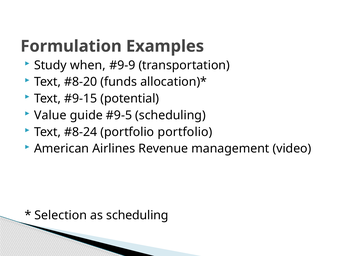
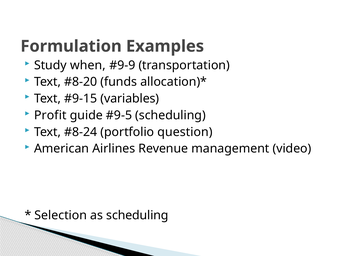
potential: potential -> variables
Value: Value -> Profit
portfolio portfolio: portfolio -> question
